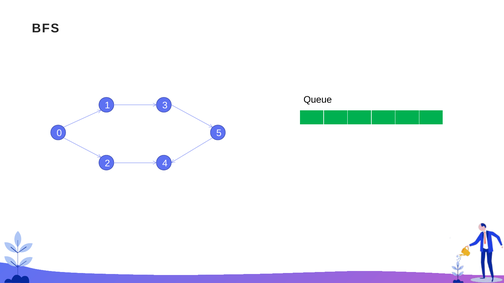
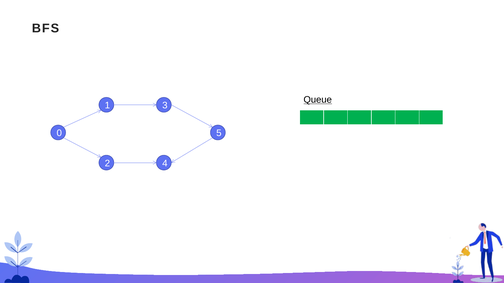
Queue underline: none -> present
